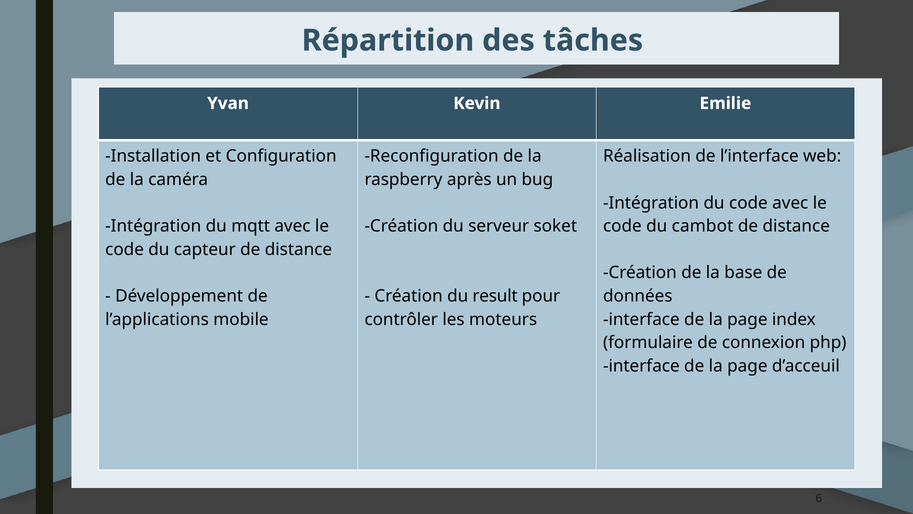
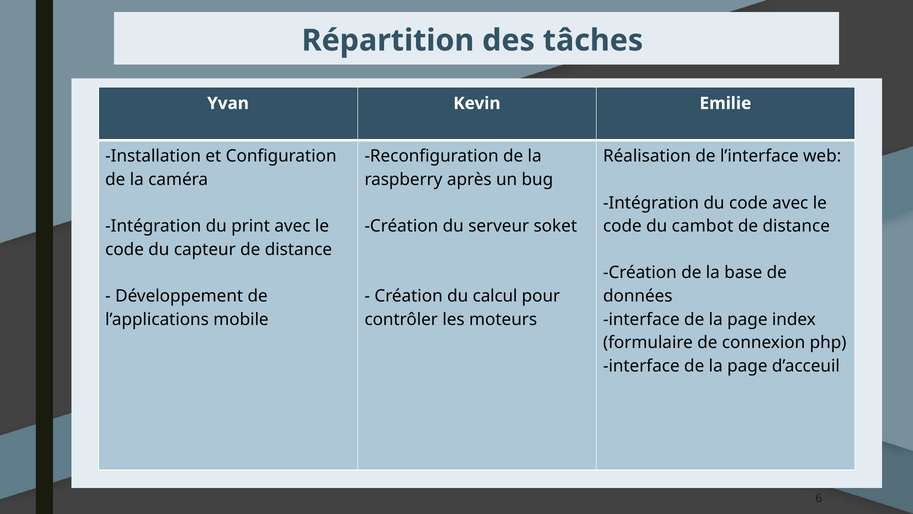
mqtt: mqtt -> print
result: result -> calcul
